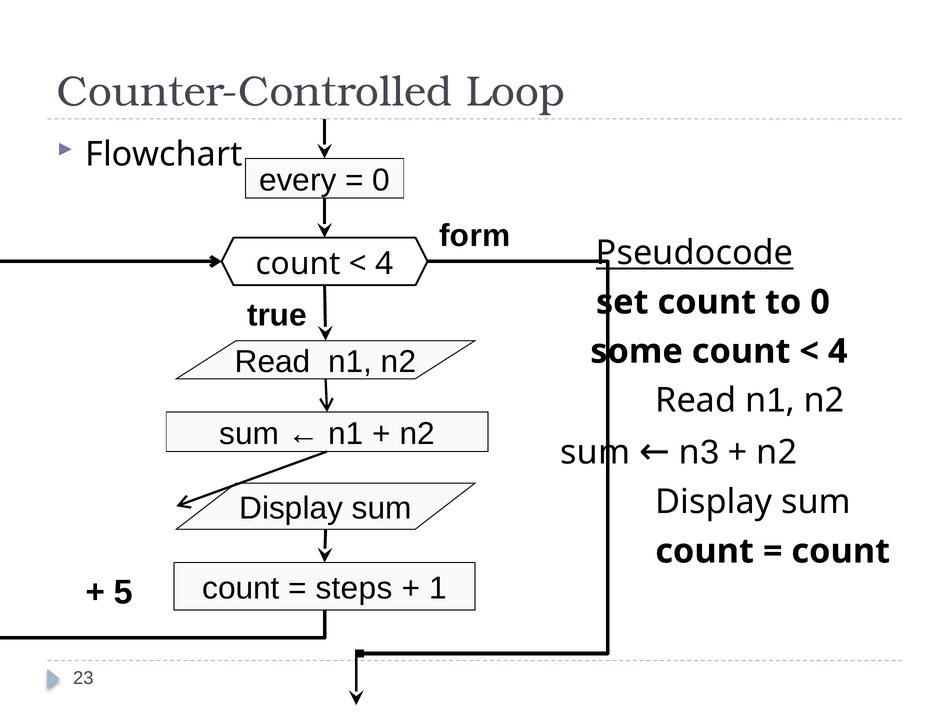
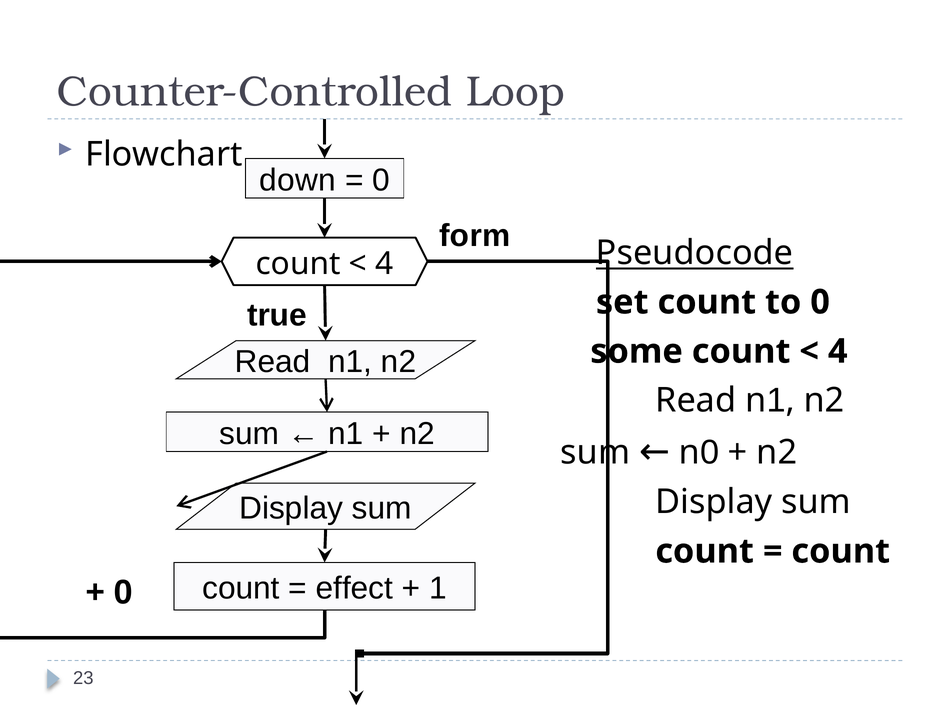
every: every -> down
3 at (710, 452): 3 -> 0
steps: steps -> effect
5 at (123, 592): 5 -> 0
